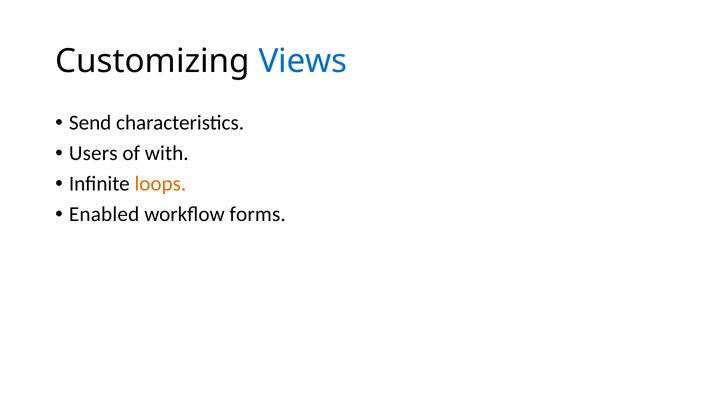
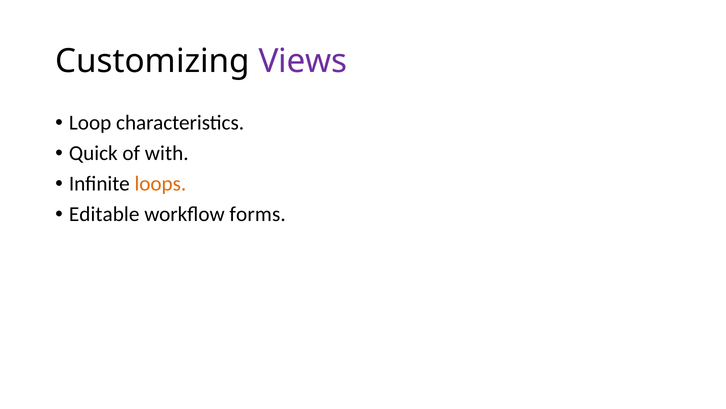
Views colour: blue -> purple
Send: Send -> Loop
Users: Users -> Quick
Enabled: Enabled -> Editable
